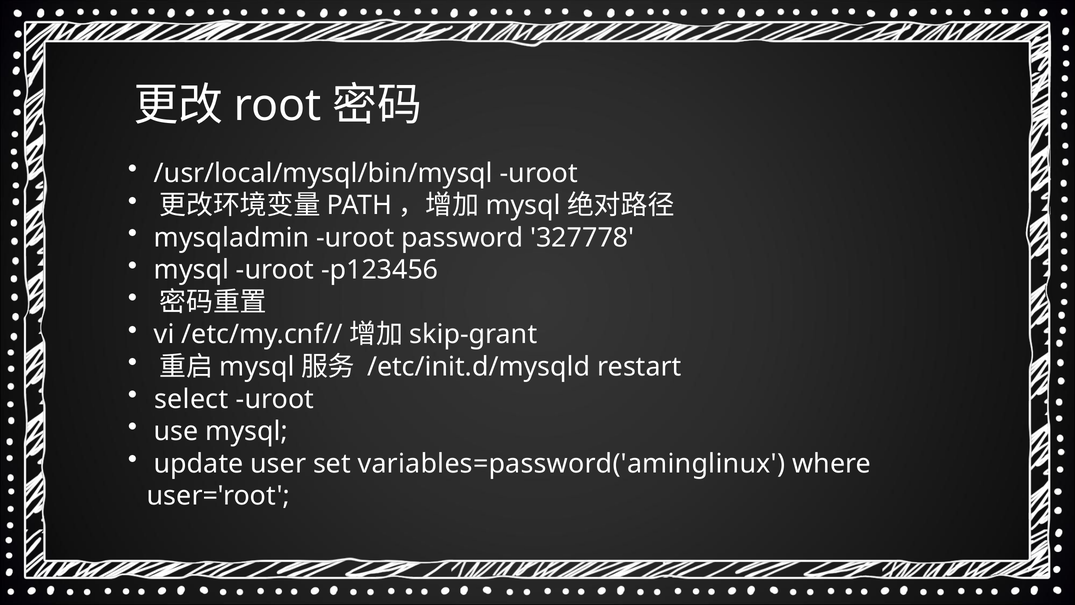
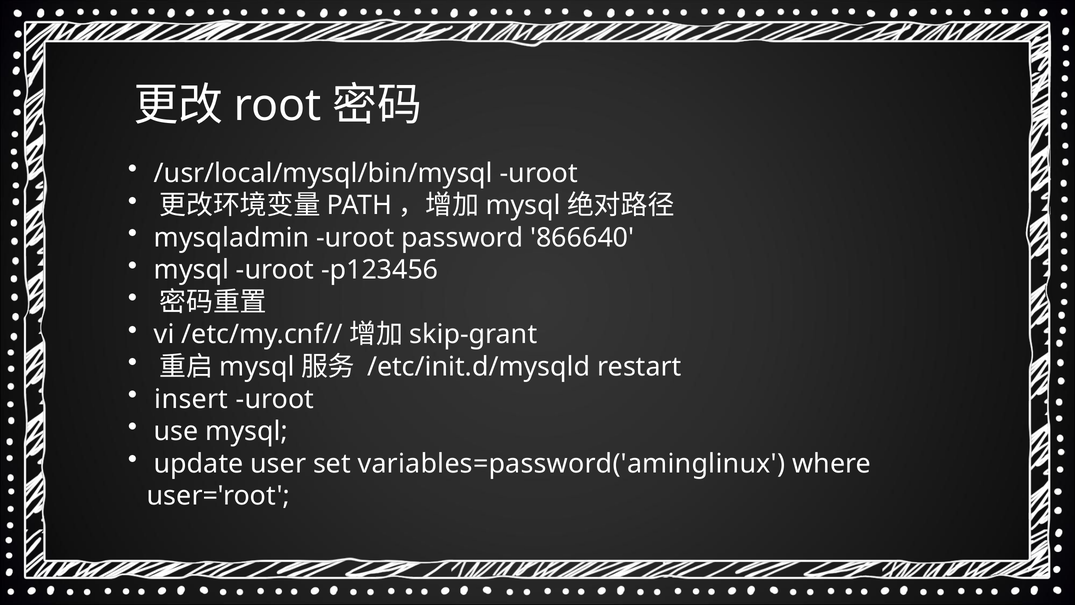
327778: 327778 -> 866640
select: select -> insert
